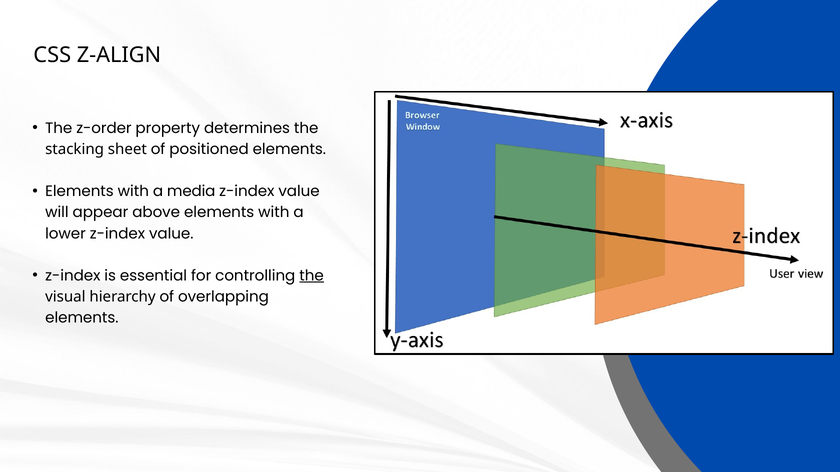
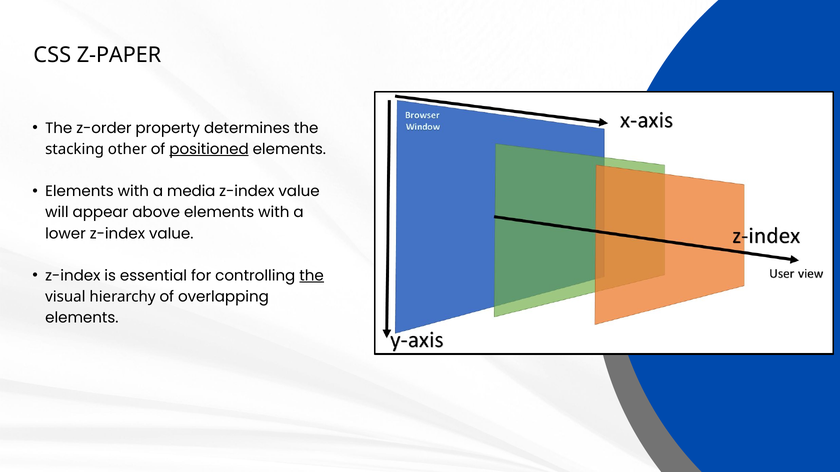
Z-ALIGN: Z-ALIGN -> Z-PAPER
sheet: sheet -> other
positioned underline: none -> present
